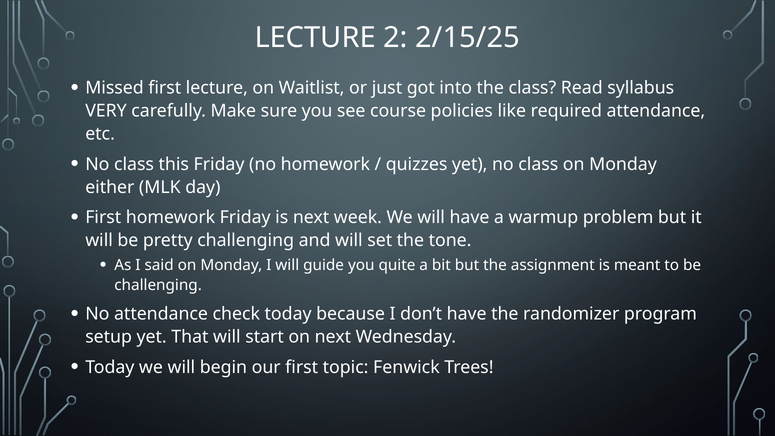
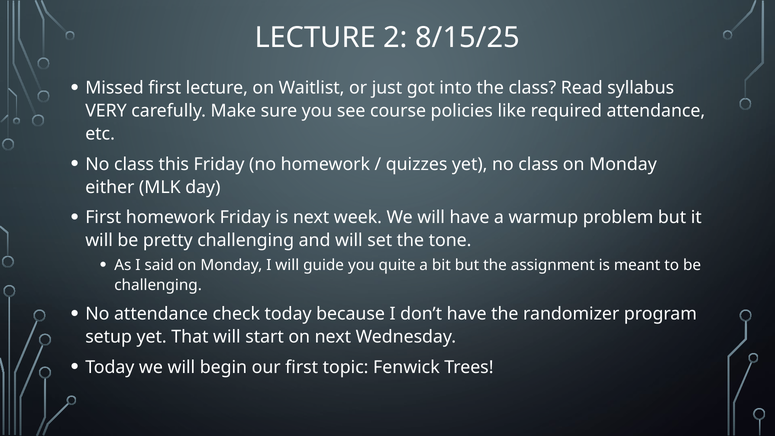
2/15/25: 2/15/25 -> 8/15/25
